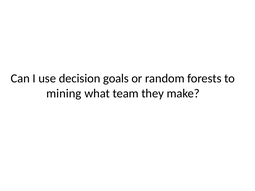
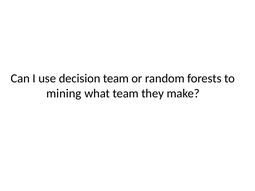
decision goals: goals -> team
